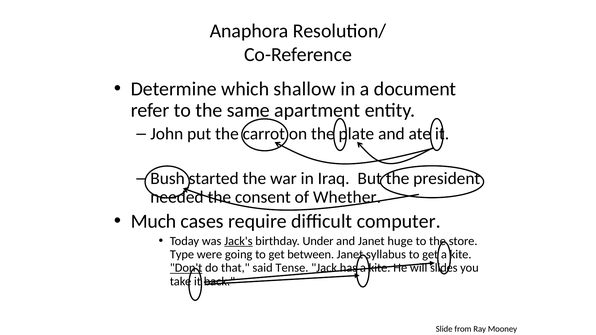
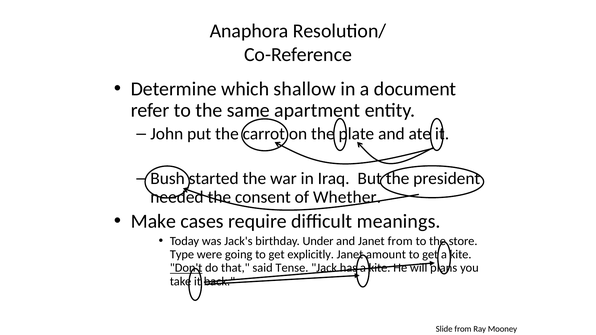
Much: Much -> Make
computer: computer -> meanings
Jack's underline: present -> none
Janet huge: huge -> from
between: between -> explicitly
syllabus: syllabus -> amount
slides: slides -> plans
